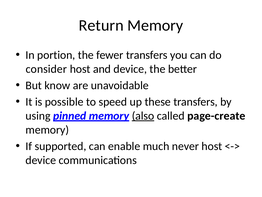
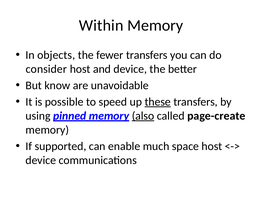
Return: Return -> Within
portion: portion -> objects
these underline: none -> present
never: never -> space
